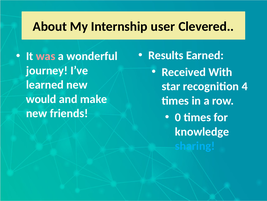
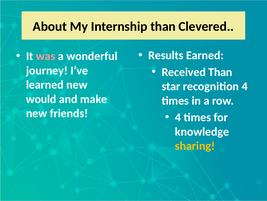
Internship user: user -> than
Received With: With -> Than
0 at (178, 117): 0 -> 4
sharing colour: light blue -> yellow
